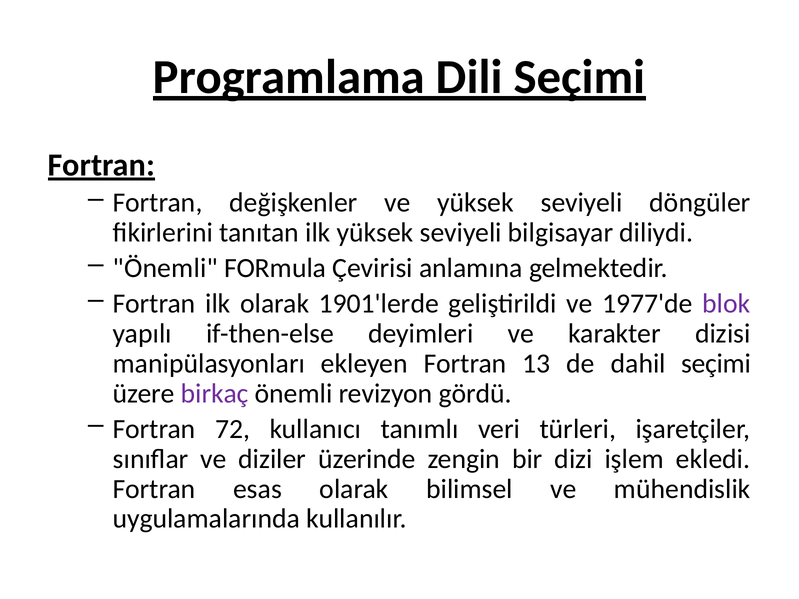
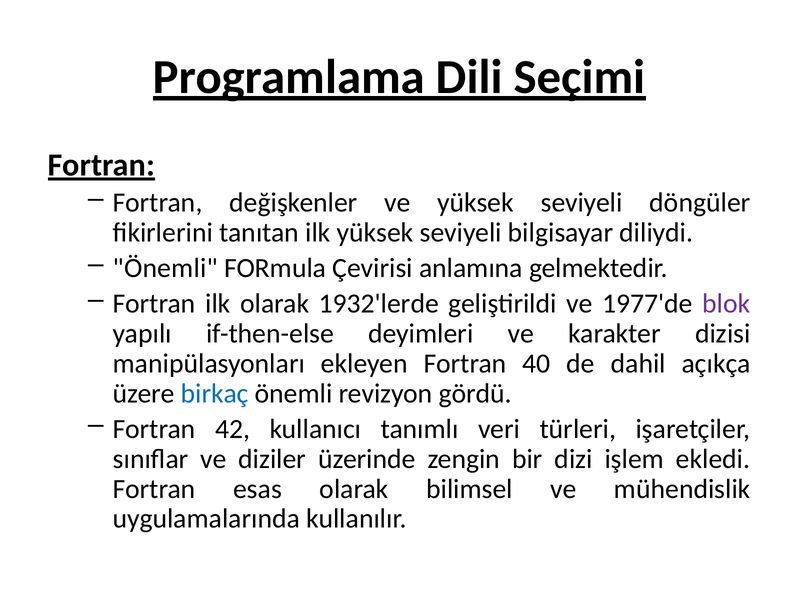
1901'lerde: 1901'lerde -> 1932'lerde
13: 13 -> 40
dahil seçimi: seçimi -> açıkça
birkaç colour: purple -> blue
72: 72 -> 42
